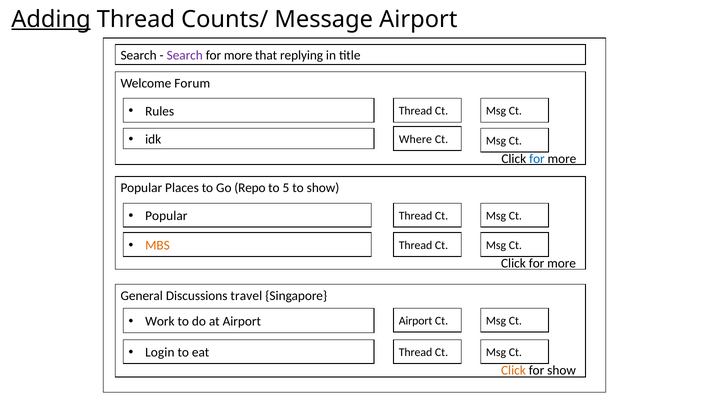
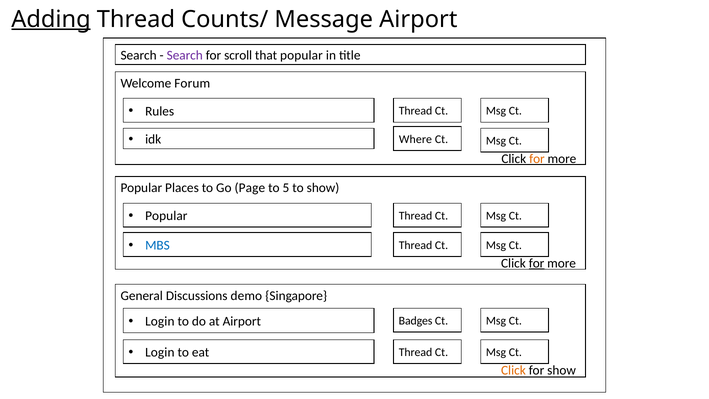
more at (238, 55): more -> scroll
that replying: replying -> popular
for at (537, 159) colour: blue -> orange
Repo: Repo -> Page
MBS colour: orange -> blue
for at (537, 263) underline: none -> present
travel: travel -> demo
Work at (160, 321): Work -> Login
Airport at (416, 321): Airport -> Badges
